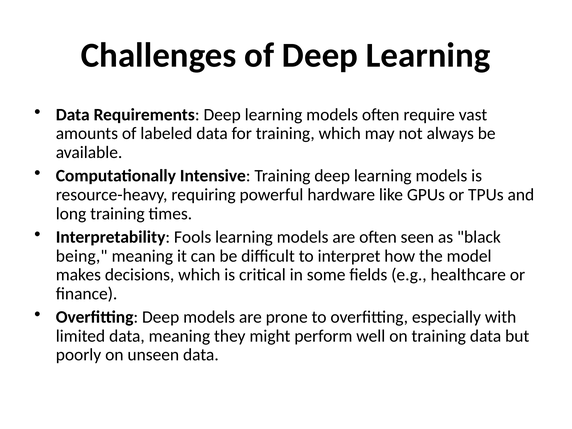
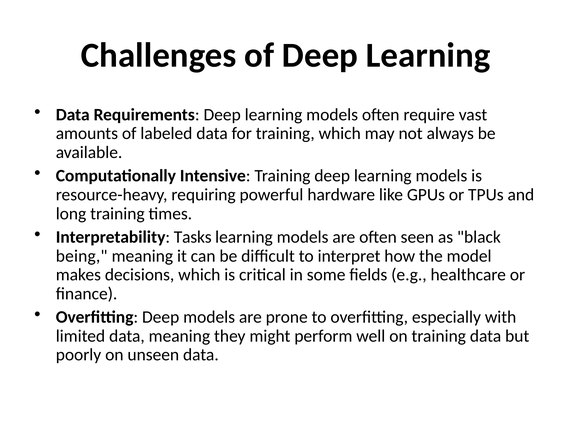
Fools: Fools -> Tasks
